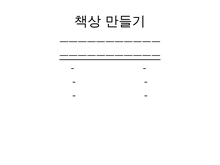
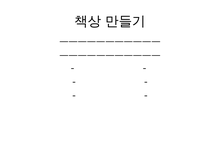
ㅡㅡㅡㅡㅡㅡㅡㅡㅡㅡㅡ at (110, 55) underline: present -> none
